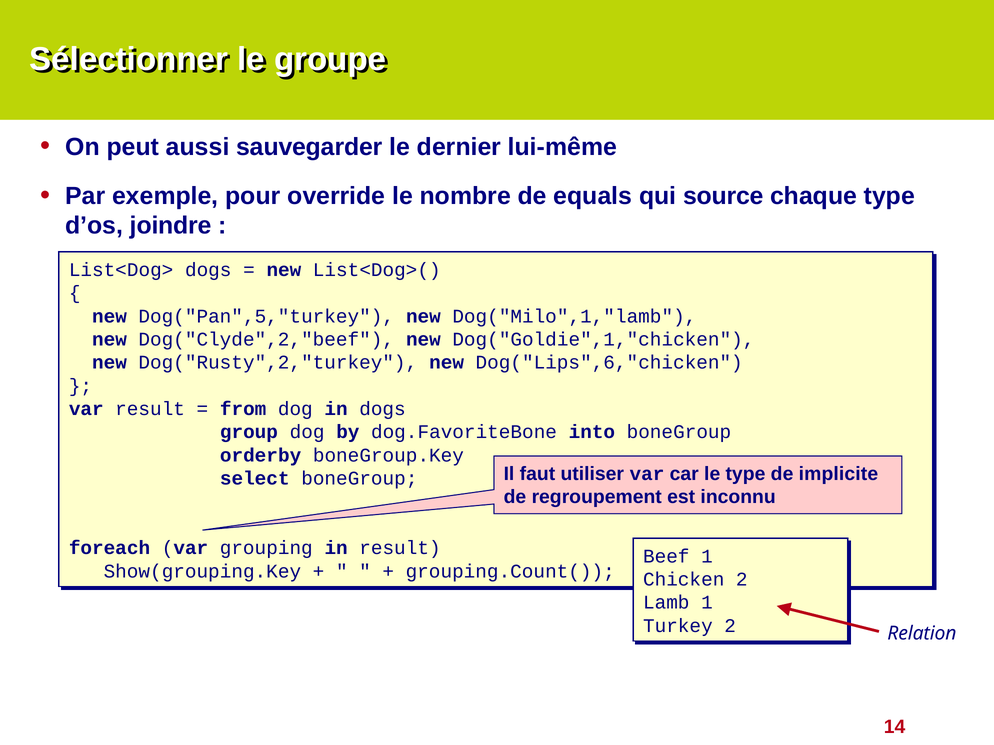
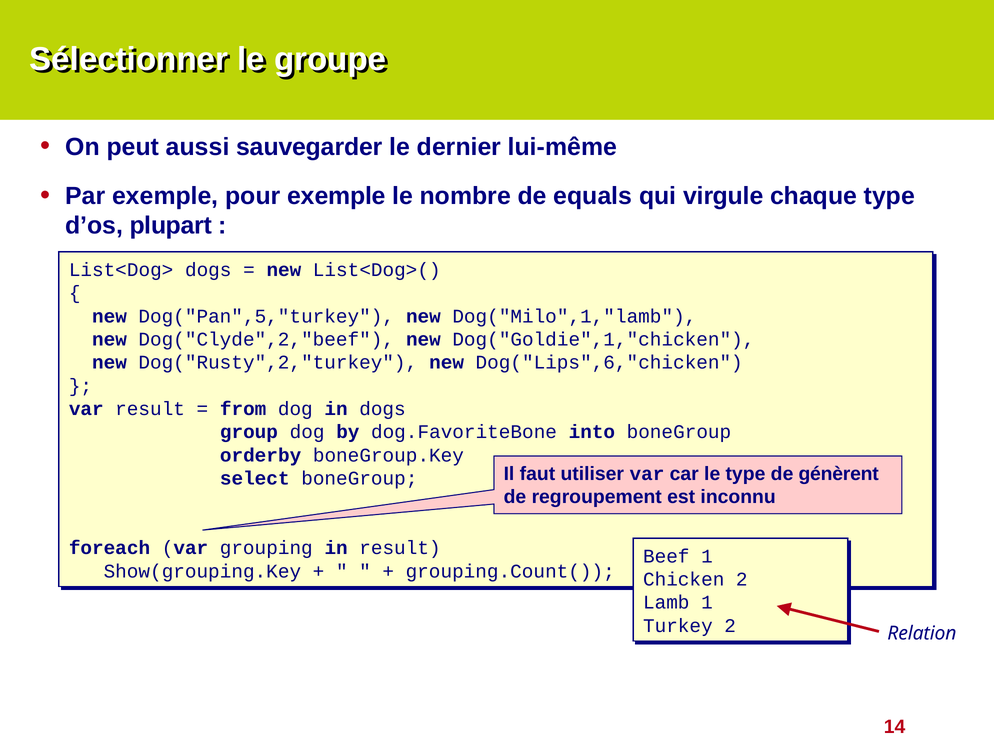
pour override: override -> exemple
source: source -> virgule
joindre: joindre -> plupart
implicite: implicite -> génèrent
